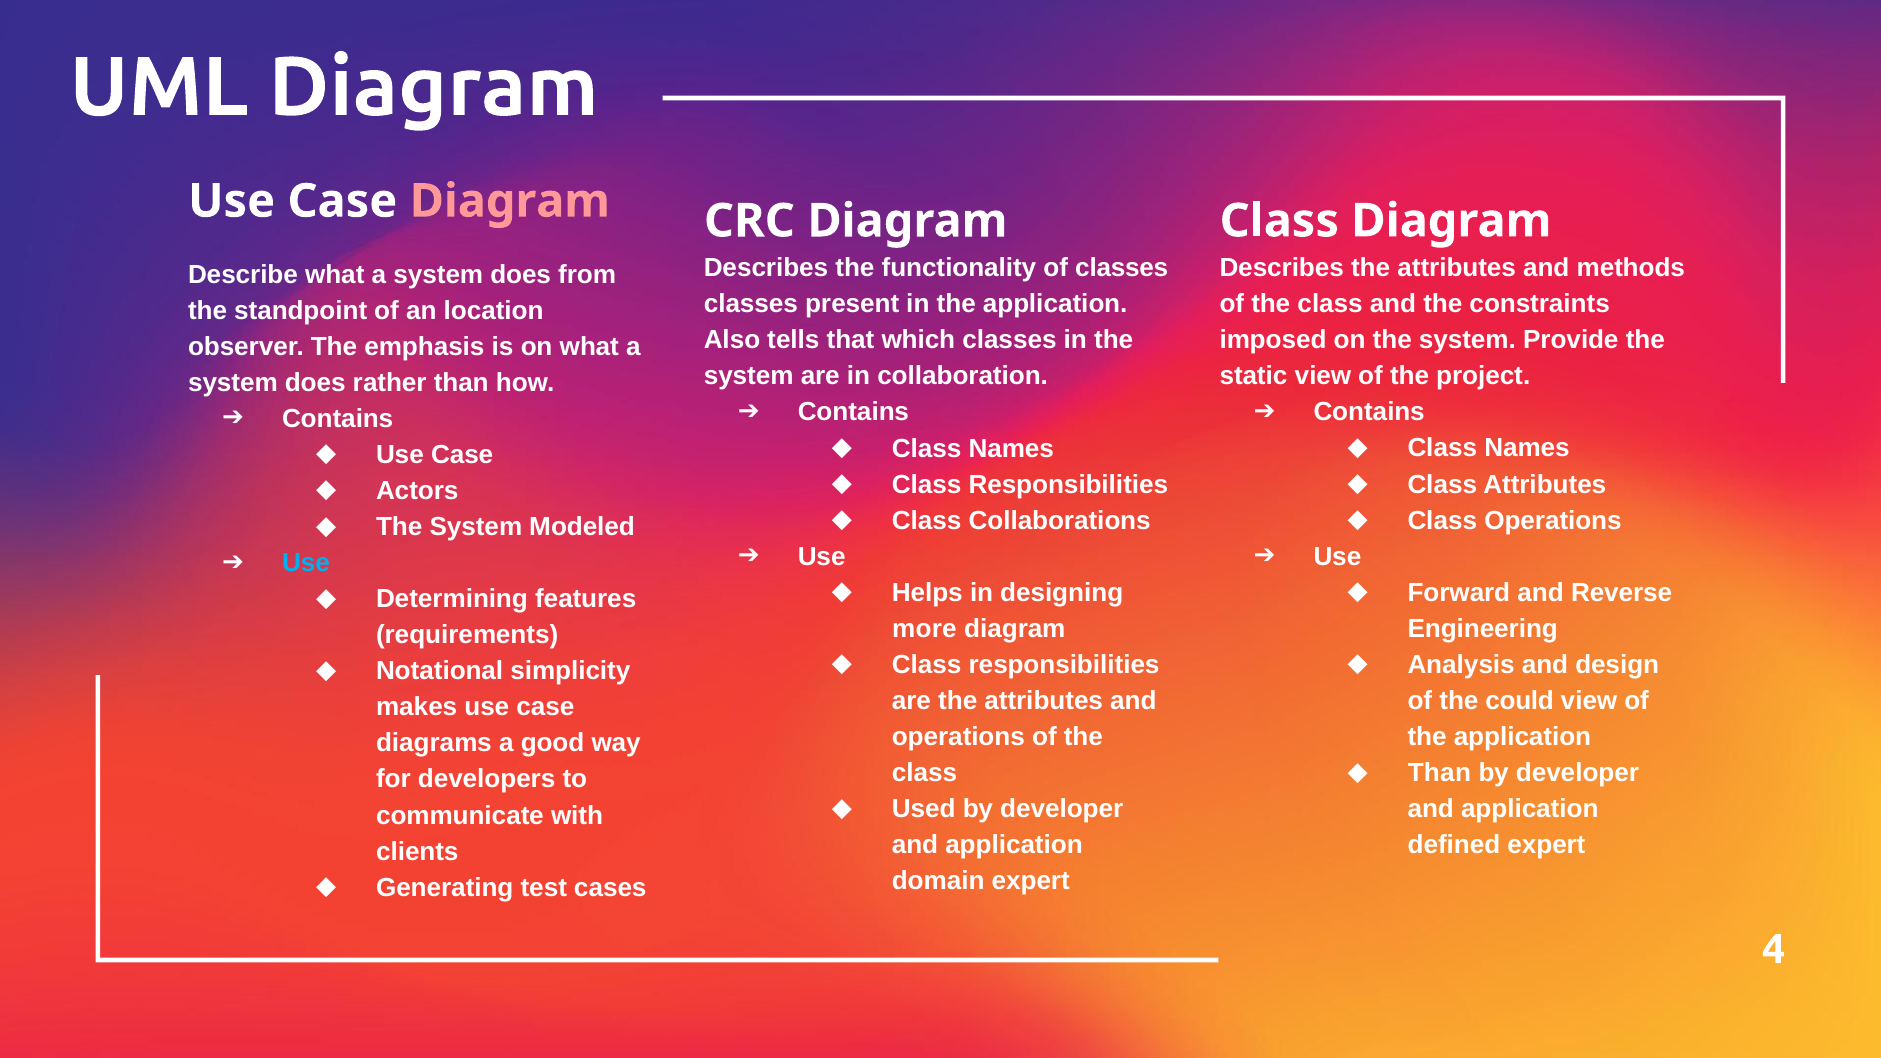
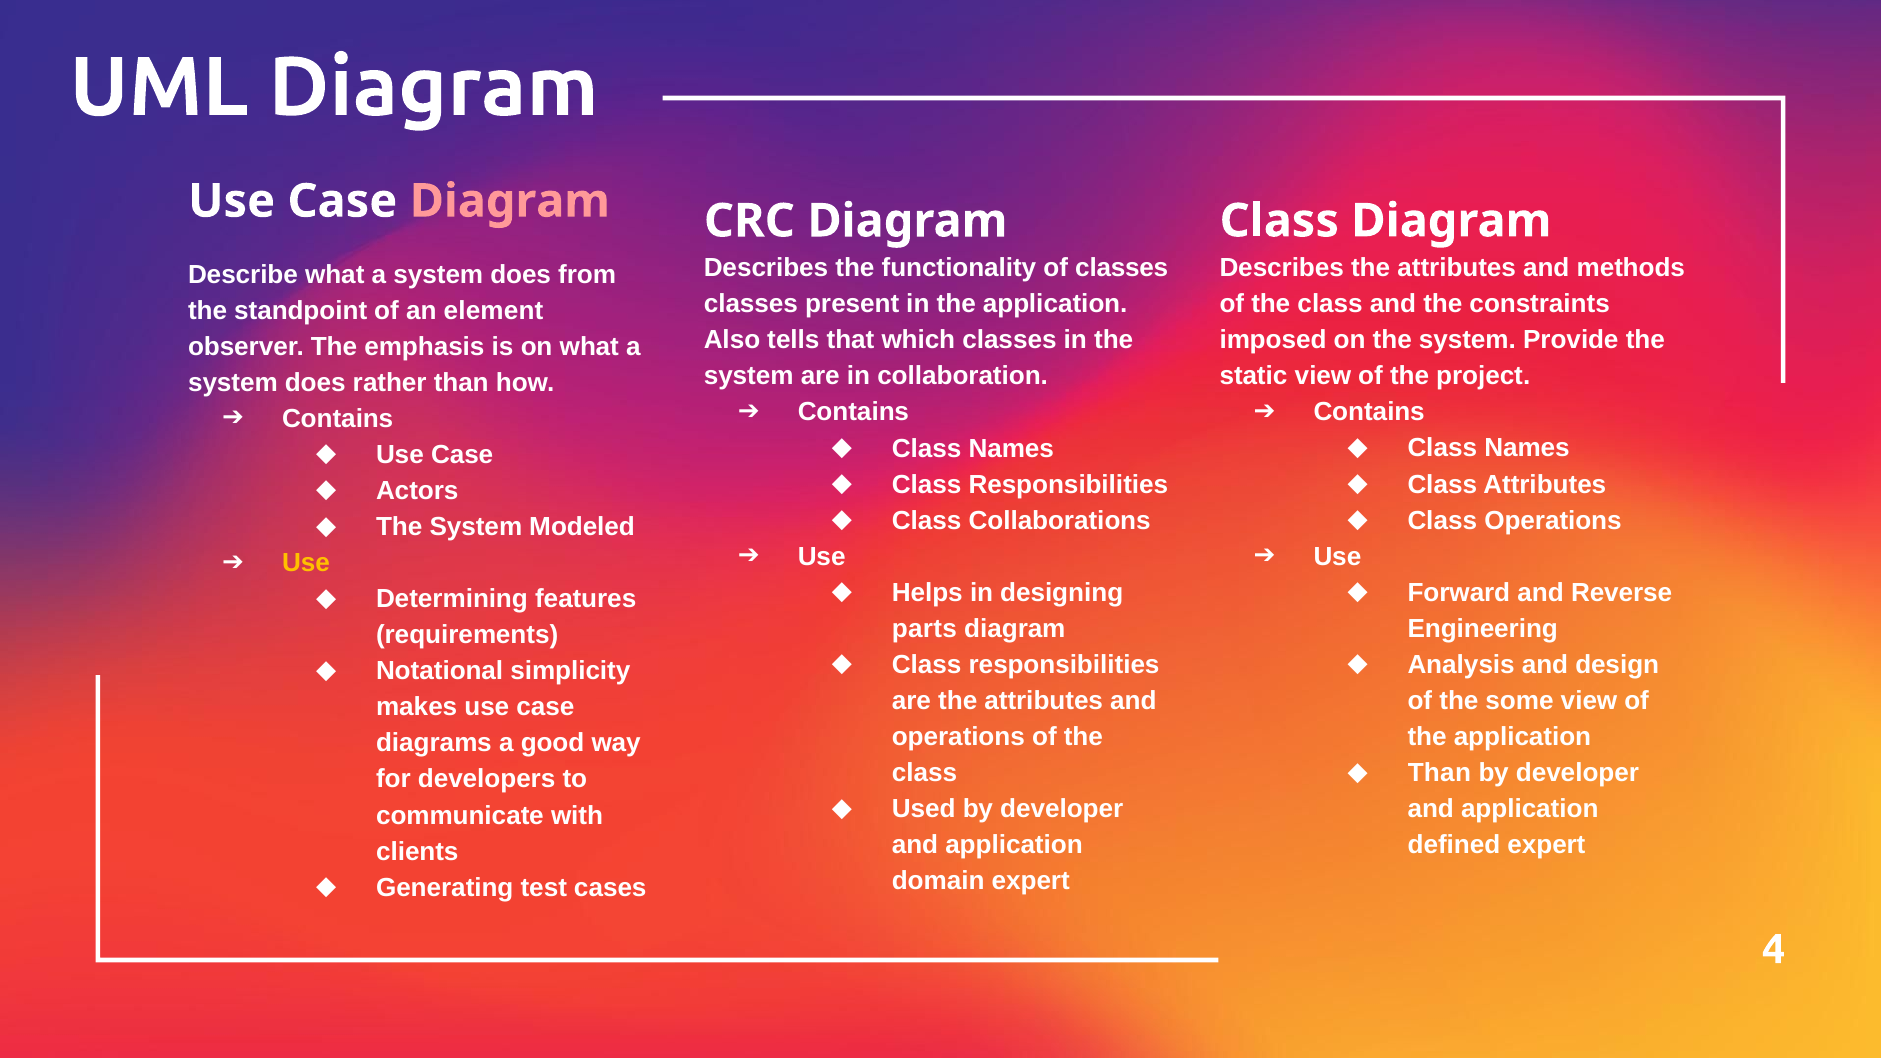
location: location -> element
Use at (306, 563) colour: light blue -> yellow
more: more -> parts
could: could -> some
